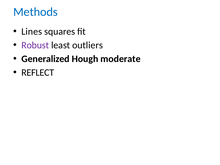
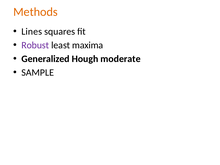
Methods colour: blue -> orange
outliers: outliers -> maxima
REFLECT: REFLECT -> SAMPLE
